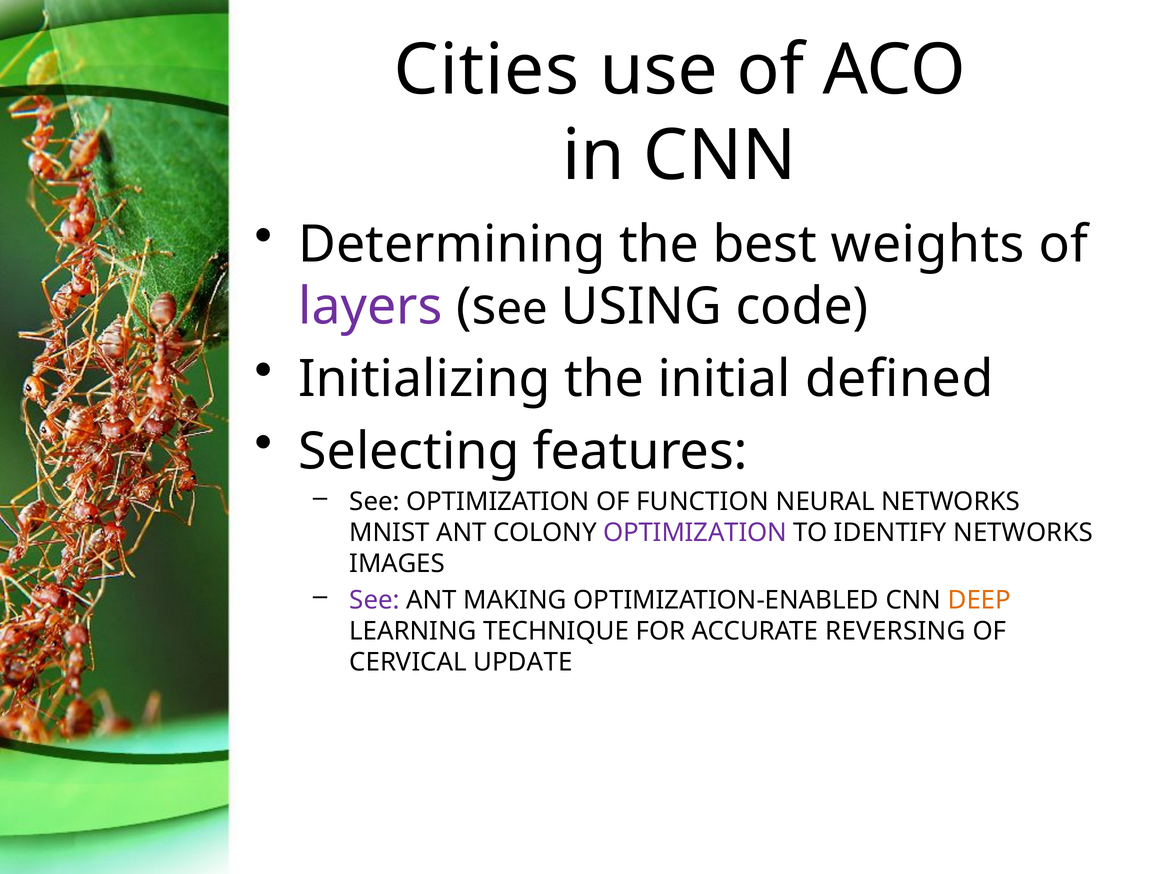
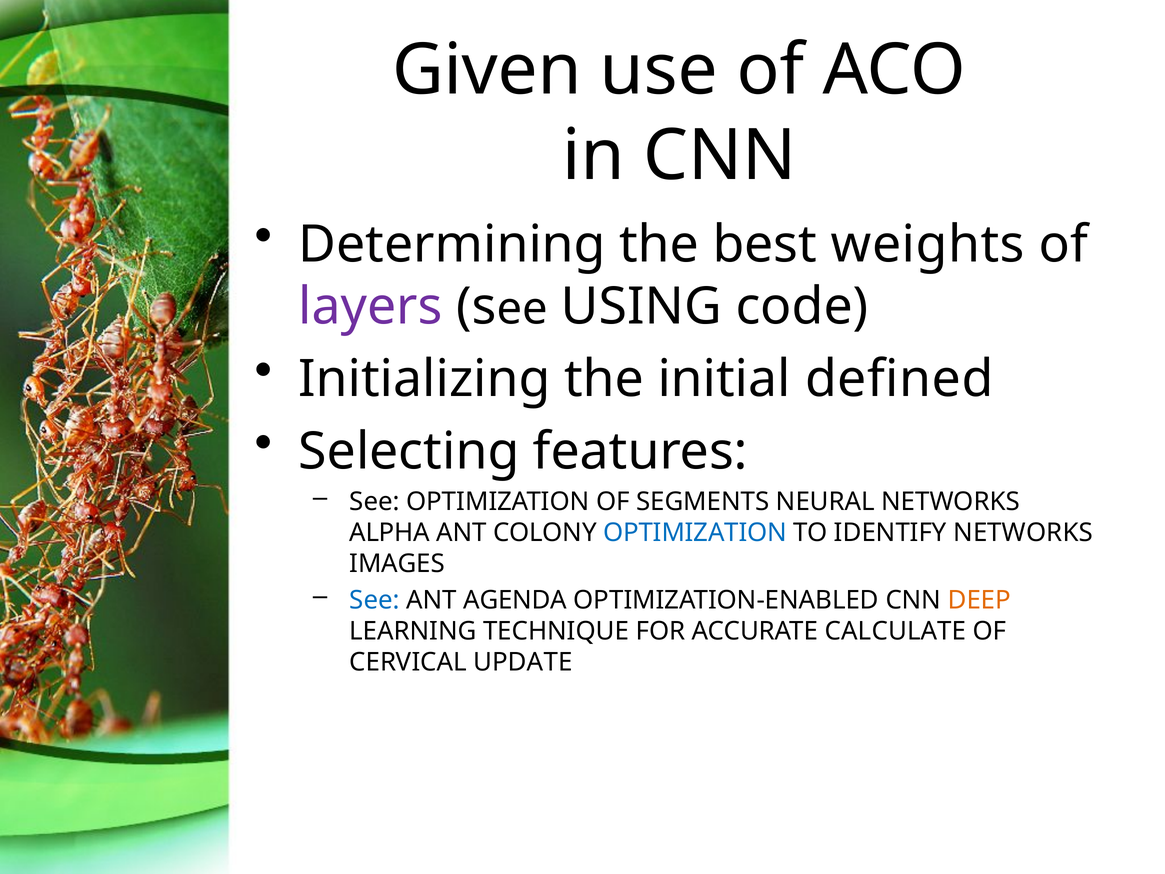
Cities: Cities -> Given
FUNCTION: FUNCTION -> SEGMENTS
MNIST: MNIST -> ALPHA
OPTIMIZATION at (695, 533) colour: purple -> blue
See at (375, 600) colour: purple -> blue
MAKING: MAKING -> AGENDA
REVERSING: REVERSING -> CALCULATE
